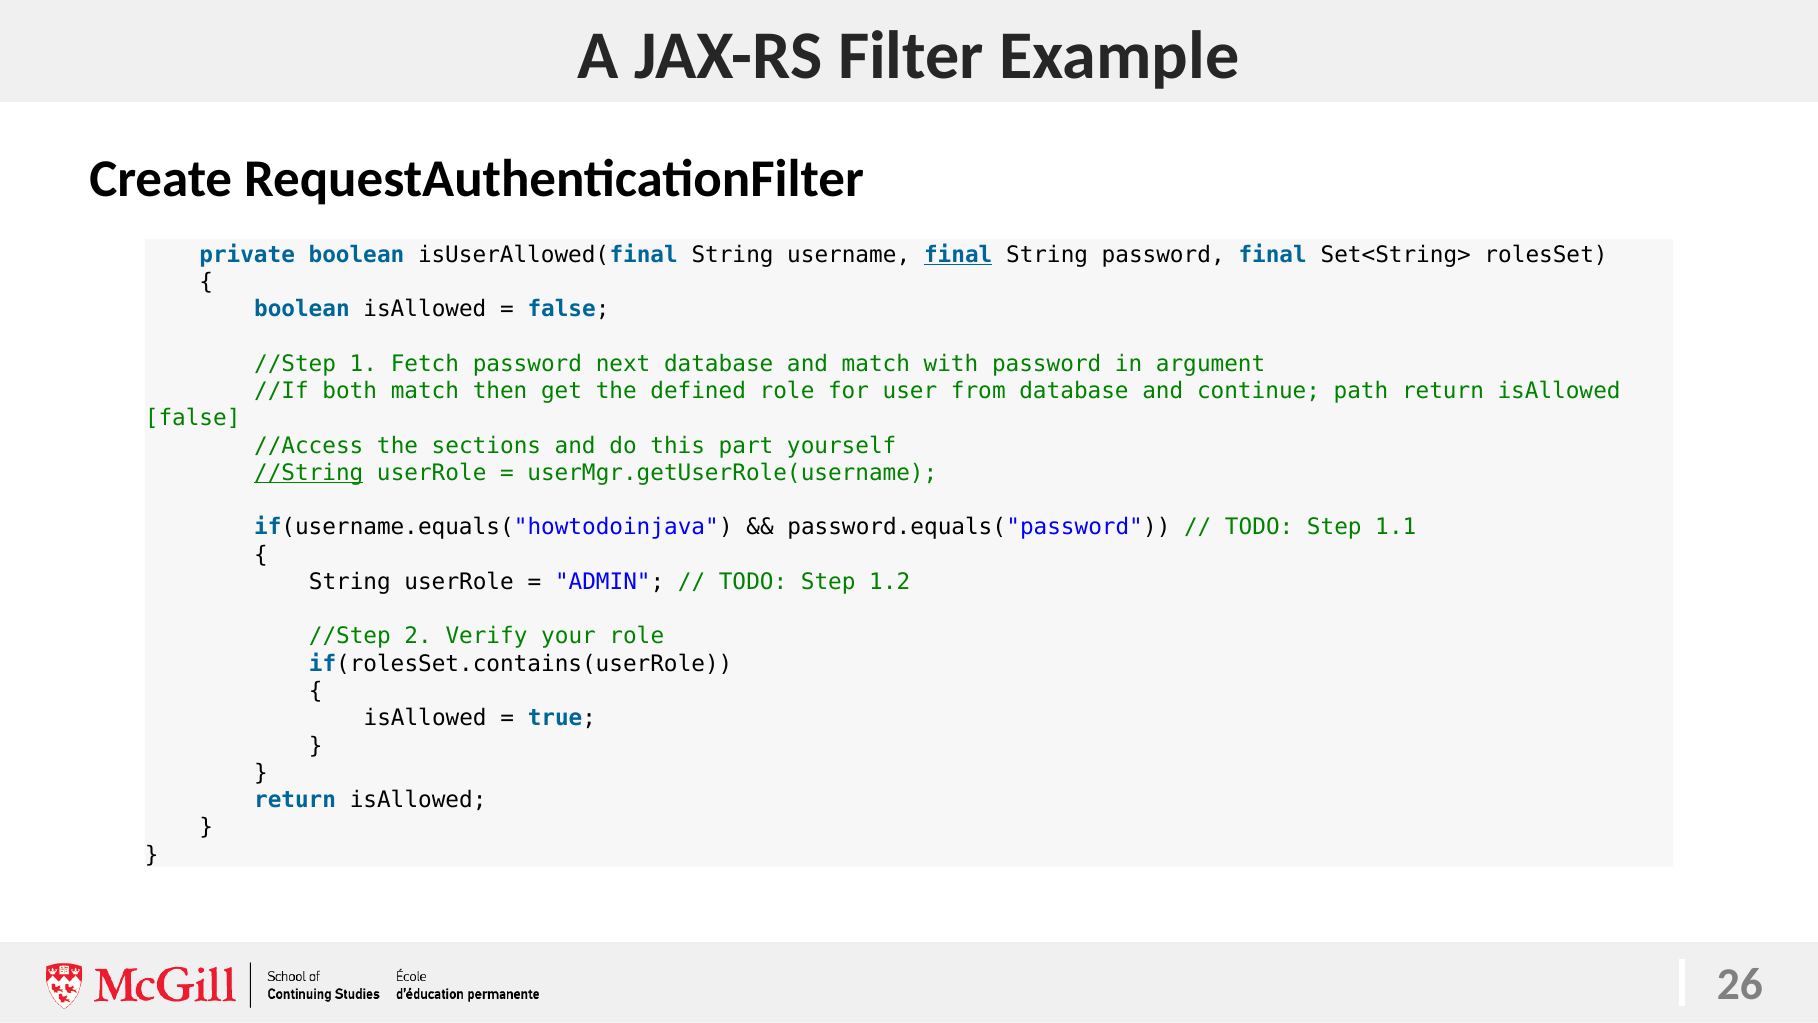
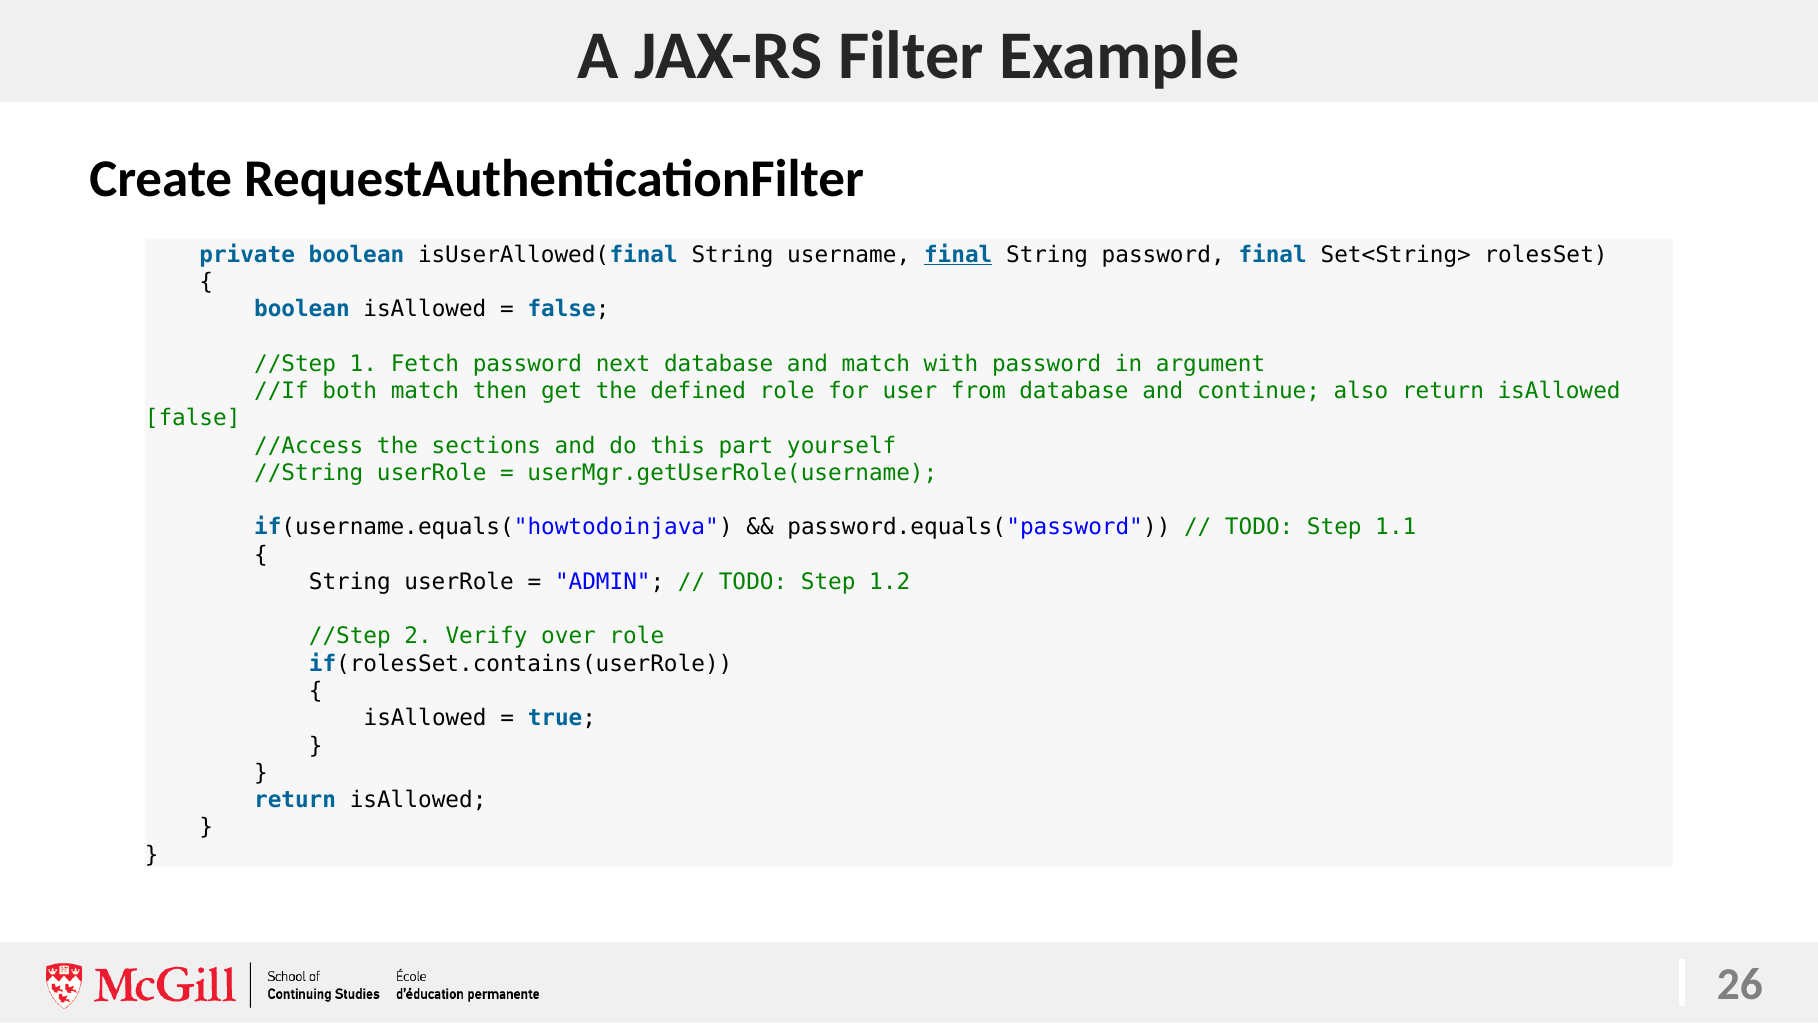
path: path -> also
//String underline: present -> none
your: your -> over
